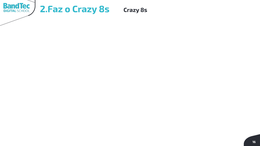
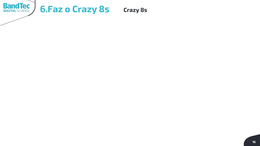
2.Faz: 2.Faz -> 6.Faz
